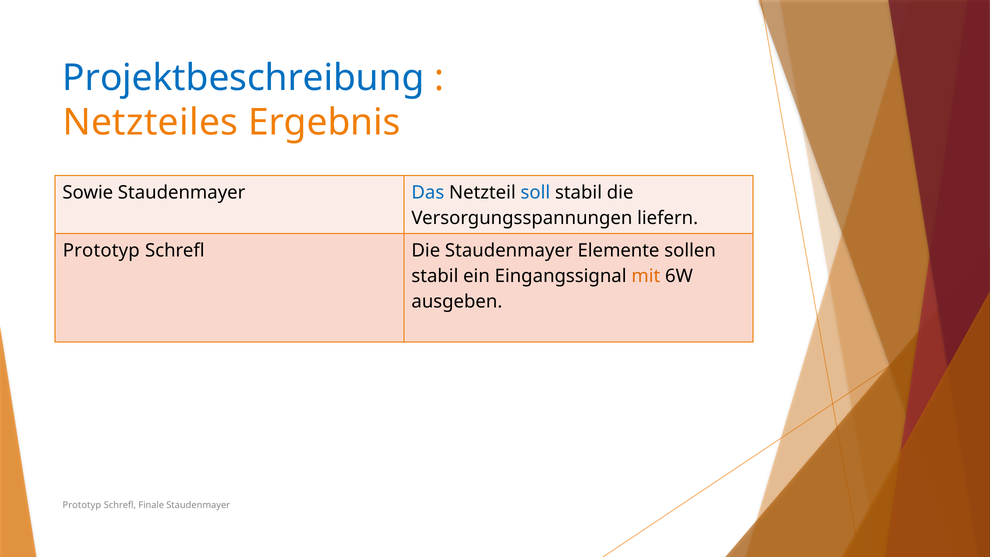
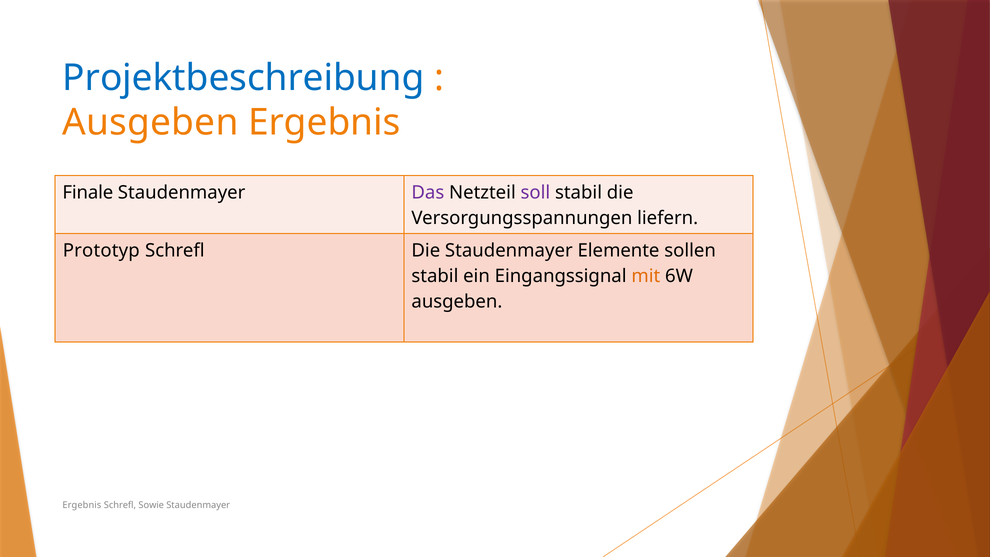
Netzteiles at (150, 123): Netzteiles -> Ausgeben
Sowie: Sowie -> Finale
Das colour: blue -> purple
soll colour: blue -> purple
Prototyp at (82, 505): Prototyp -> Ergebnis
Finale: Finale -> Sowie
